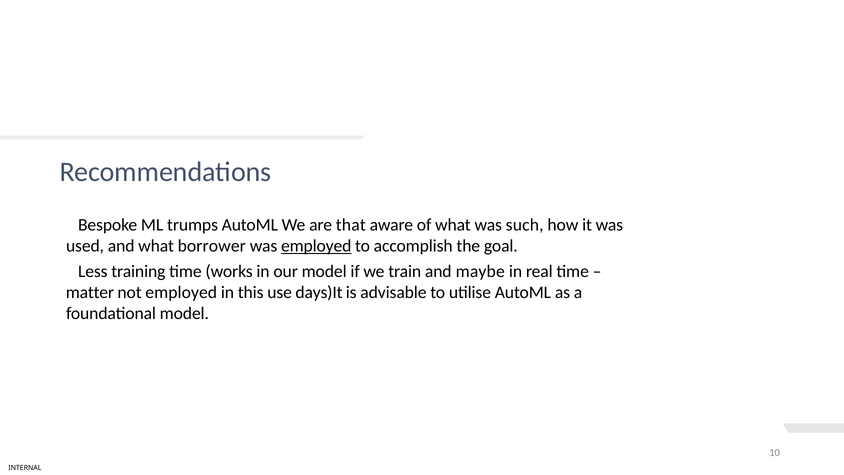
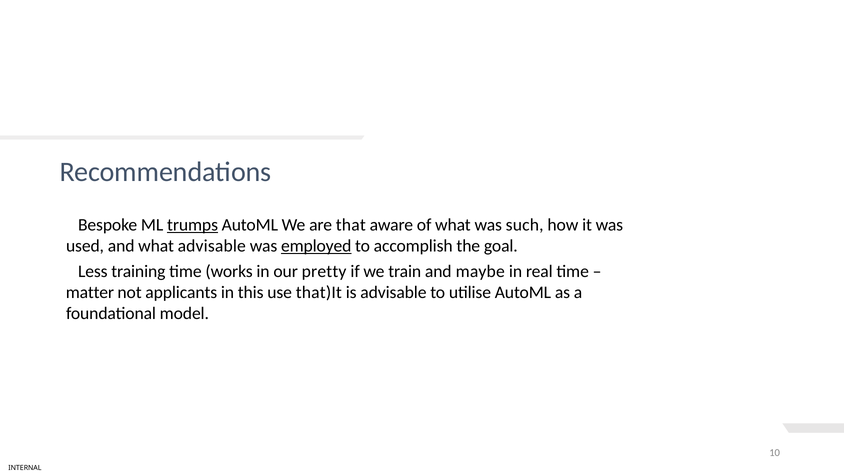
trumps underline: none -> present
what borrower: borrower -> advisable
our model: model -> pretty
not employed: employed -> applicants
days)It: days)It -> that)It
